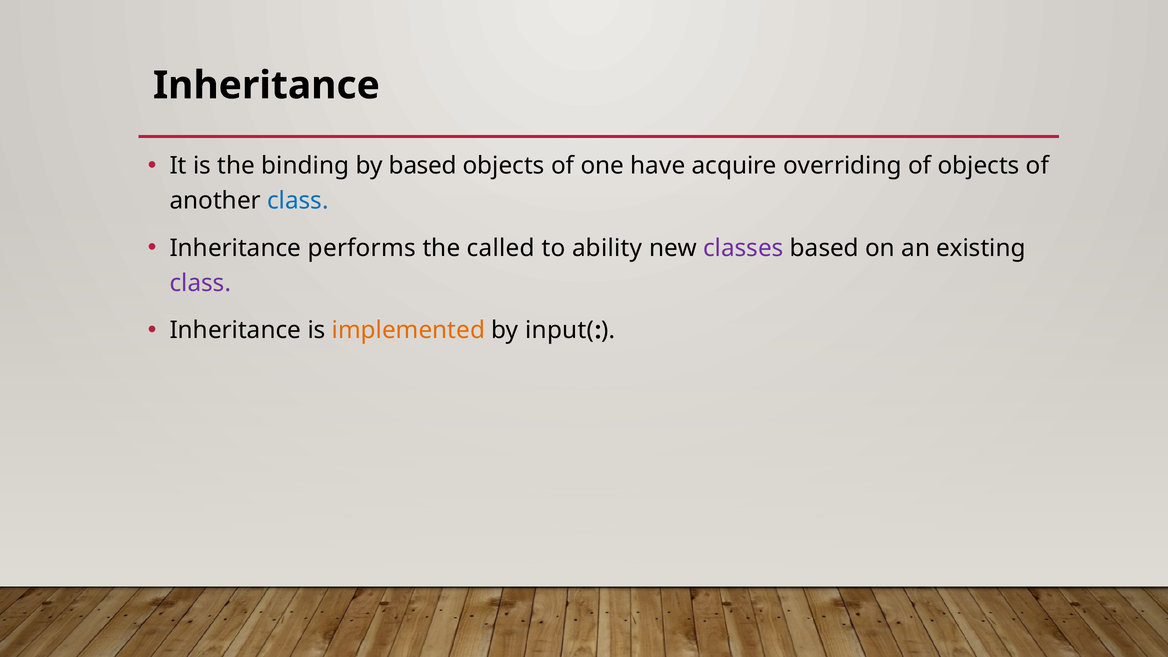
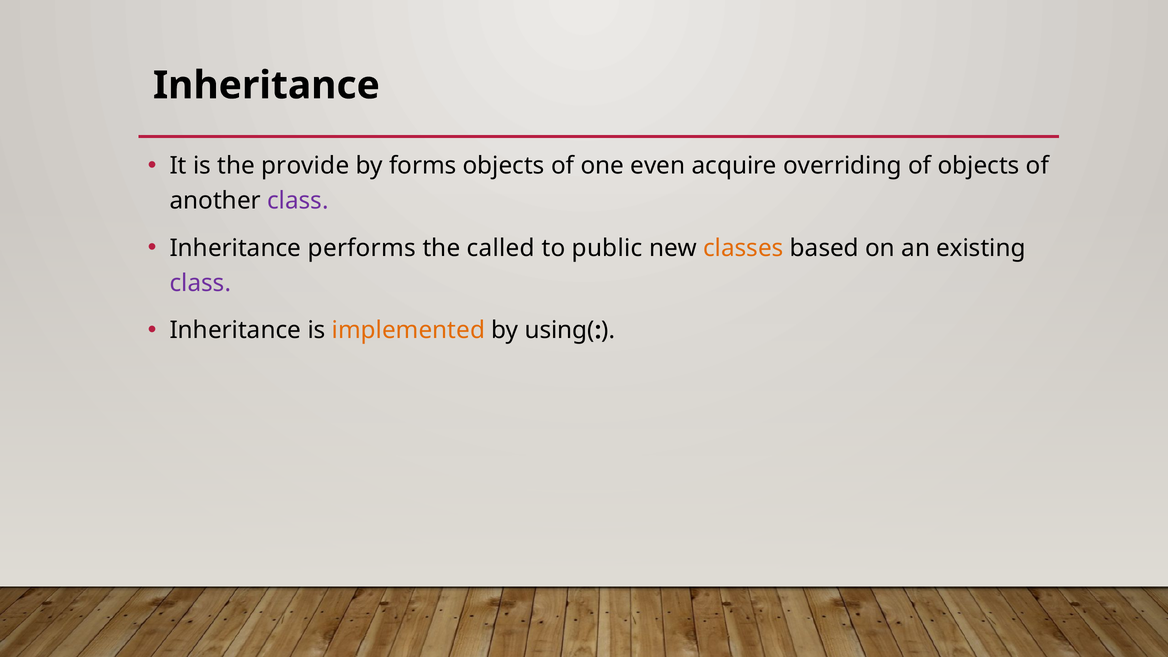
binding: binding -> provide
by based: based -> forms
have: have -> even
class at (298, 201) colour: blue -> purple
ability: ability -> public
classes colour: purple -> orange
input(: input( -> using(
